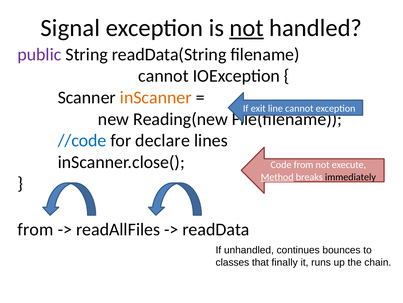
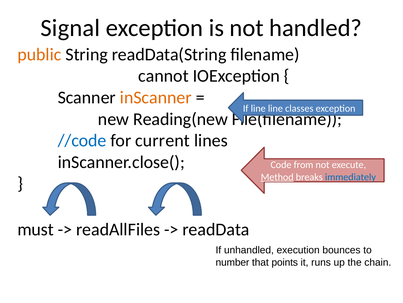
not at (247, 28) underline: present -> none
public colour: purple -> orange
If exit: exit -> line
line cannot: cannot -> classes
declare: declare -> current
immediately colour: black -> blue
from at (35, 229): from -> must
continues: continues -> execution
classes: classes -> number
finally: finally -> points
